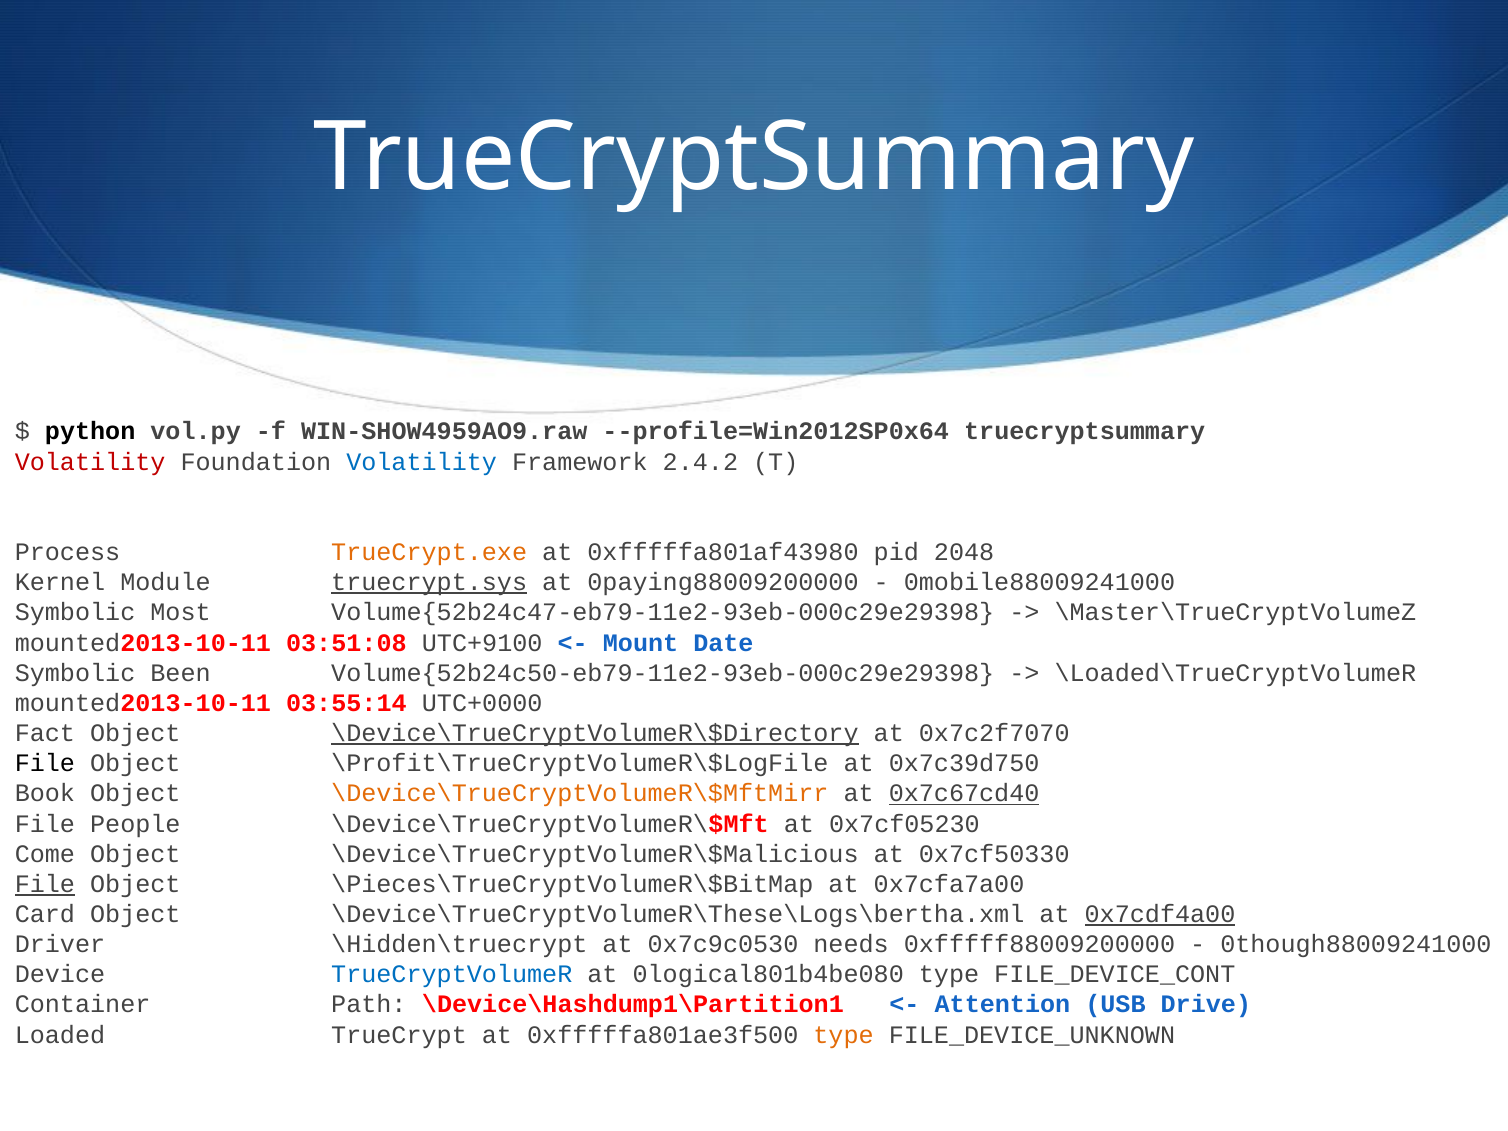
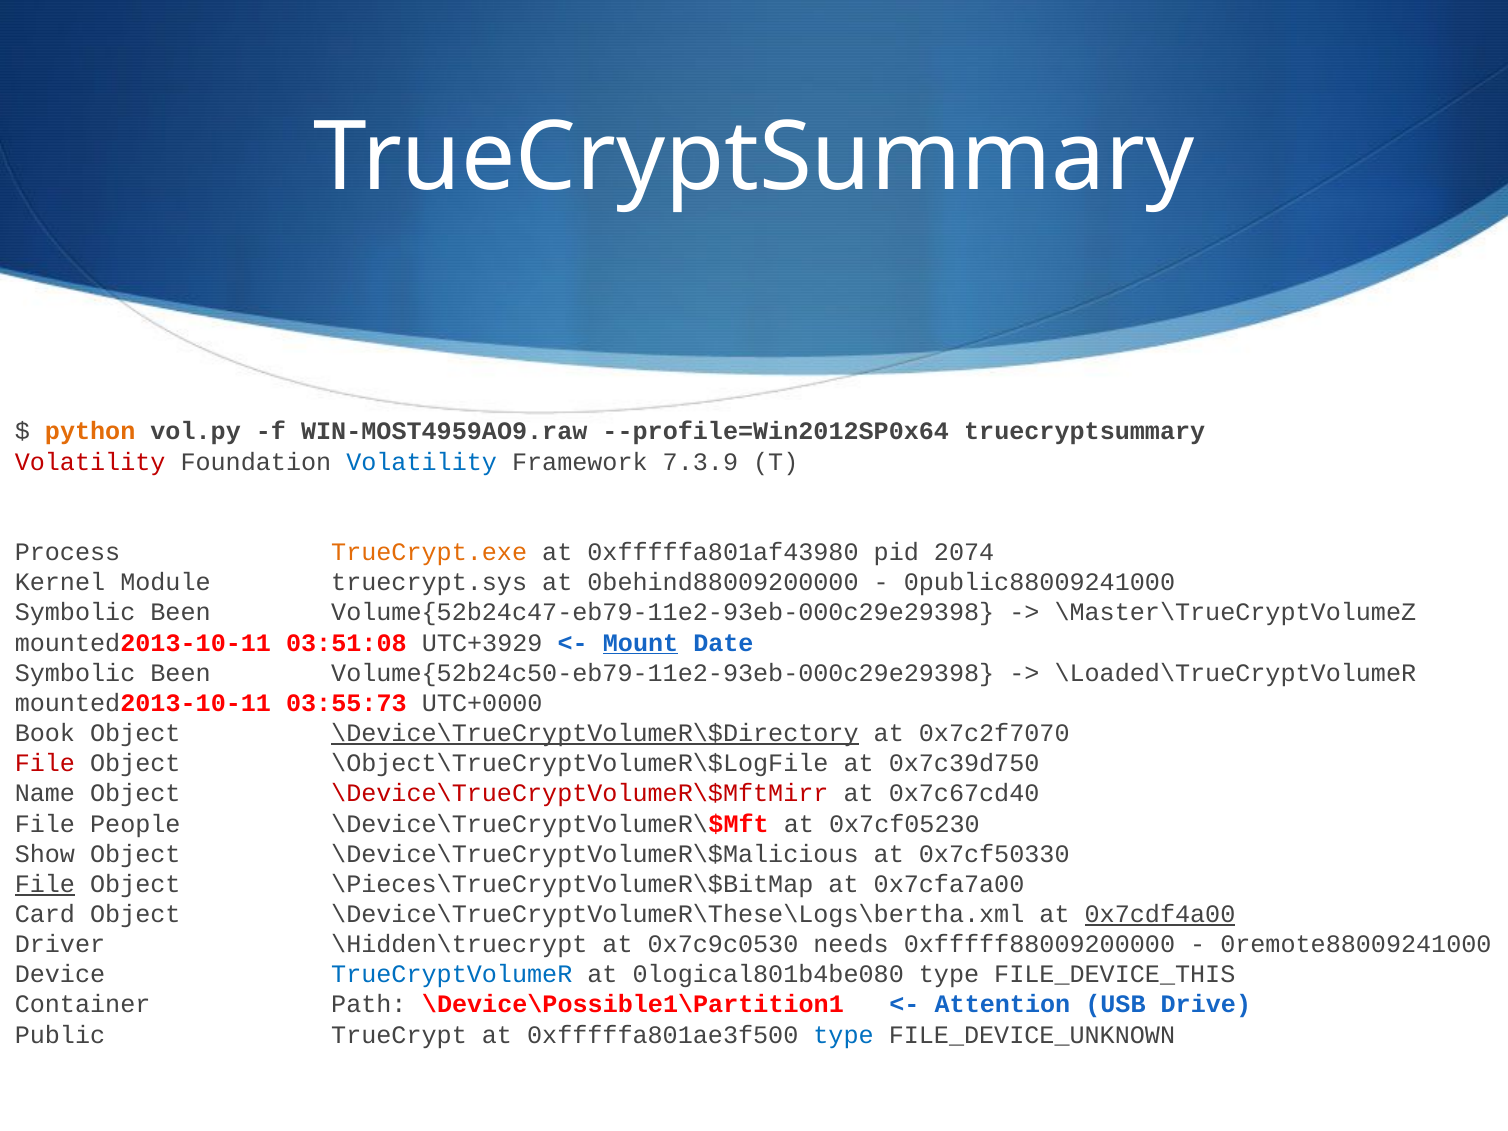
python colour: black -> orange
WIN-SHOW4959AO9.raw: WIN-SHOW4959AO9.raw -> WIN-MOST4959AO9.raw
2.4.2: 2.4.2 -> 7.3.9
2048: 2048 -> 2074
truecrypt.sys underline: present -> none
0paying88009200000: 0paying88009200000 -> 0behind88009200000
0mobile88009241000: 0mobile88009241000 -> 0public88009241000
Most at (181, 613): Most -> Been
UTC+9100: UTC+9100 -> UTC+3929
Mount underline: none -> present
03:55:14: 03:55:14 -> 03:55:73
Fact: Fact -> Book
File at (45, 763) colour: black -> red
\Profit\TrueCryptVolumeR\$LogFile: \Profit\TrueCryptVolumeR\$LogFile -> \Object\TrueCryptVolumeR\$LogFile
Book: Book -> Name
\Device\TrueCryptVolumeR\$MftMirr colour: orange -> red
0x7c67cd40 underline: present -> none
Come: Come -> Show
0though88009241000: 0though88009241000 -> 0remote88009241000
FILE_DEVICE_CONT: FILE_DEVICE_CONT -> FILE_DEVICE_THIS
\Device\Hashdump1\Partition1: \Device\Hashdump1\Partition1 -> \Device\Possible1\Partition1
Loaded: Loaded -> Public
type at (844, 1035) colour: orange -> blue
